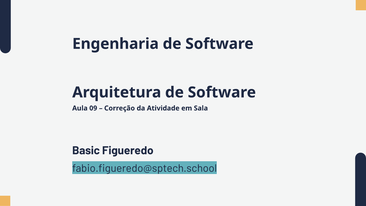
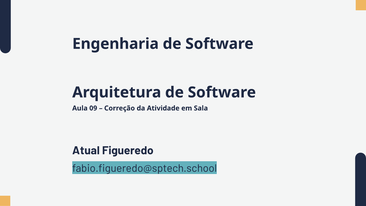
Basic: Basic -> Atual
